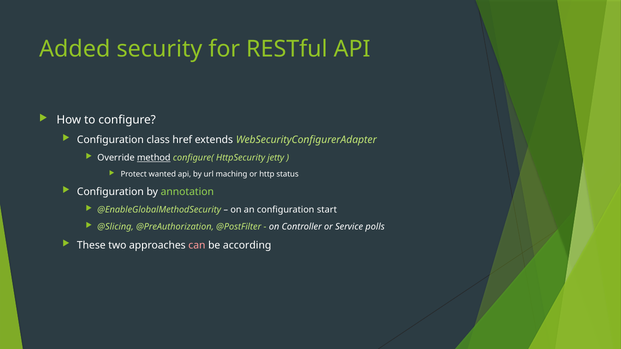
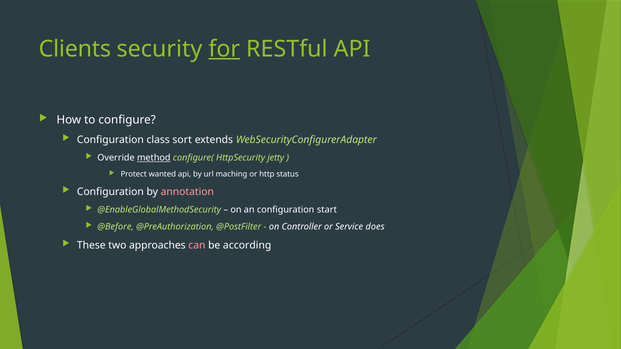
Added: Added -> Clients
for underline: none -> present
href: href -> sort
annotation colour: light green -> pink
@Slicing: @Slicing -> @Before
polls: polls -> does
